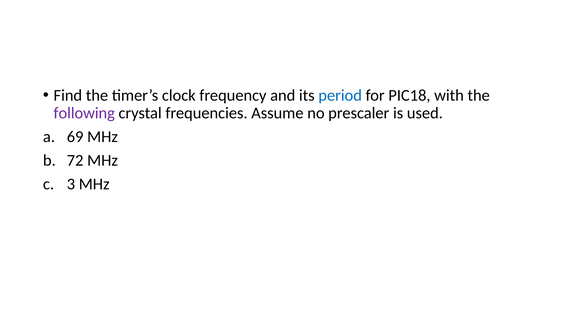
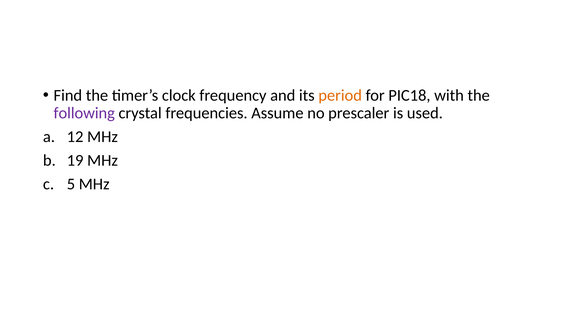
period colour: blue -> orange
69: 69 -> 12
72: 72 -> 19
3: 3 -> 5
